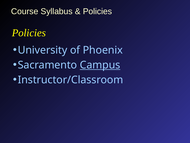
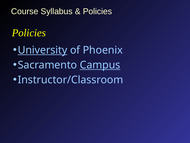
University underline: none -> present
